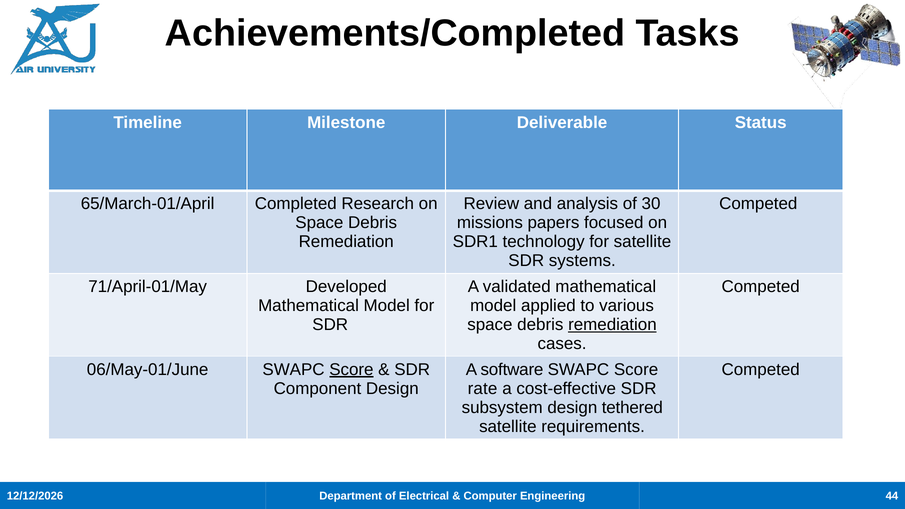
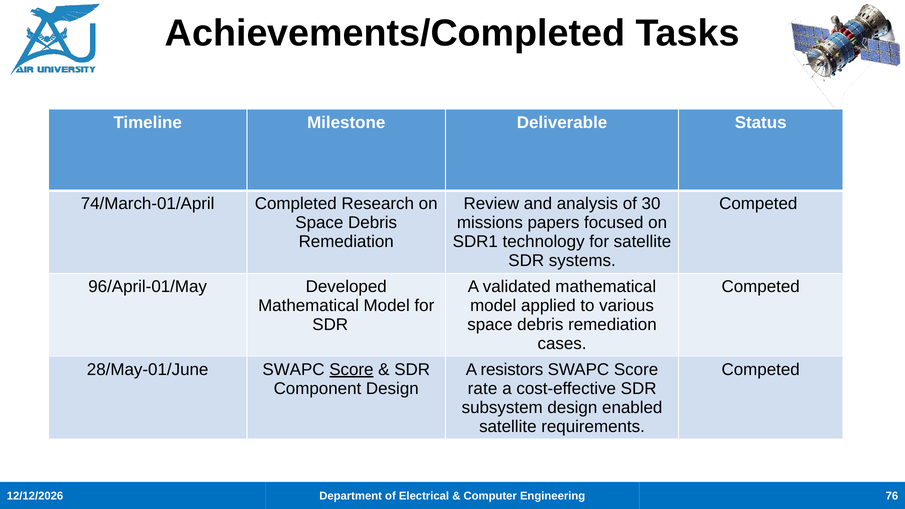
65/March-01/April: 65/March-01/April -> 74/March-01/April
71/April-01/May: 71/April-01/May -> 96/April-01/May
remediation at (612, 325) underline: present -> none
06/May-01/June: 06/May-01/June -> 28/May-01/June
software: software -> resistors
tethered: tethered -> enabled
44: 44 -> 76
